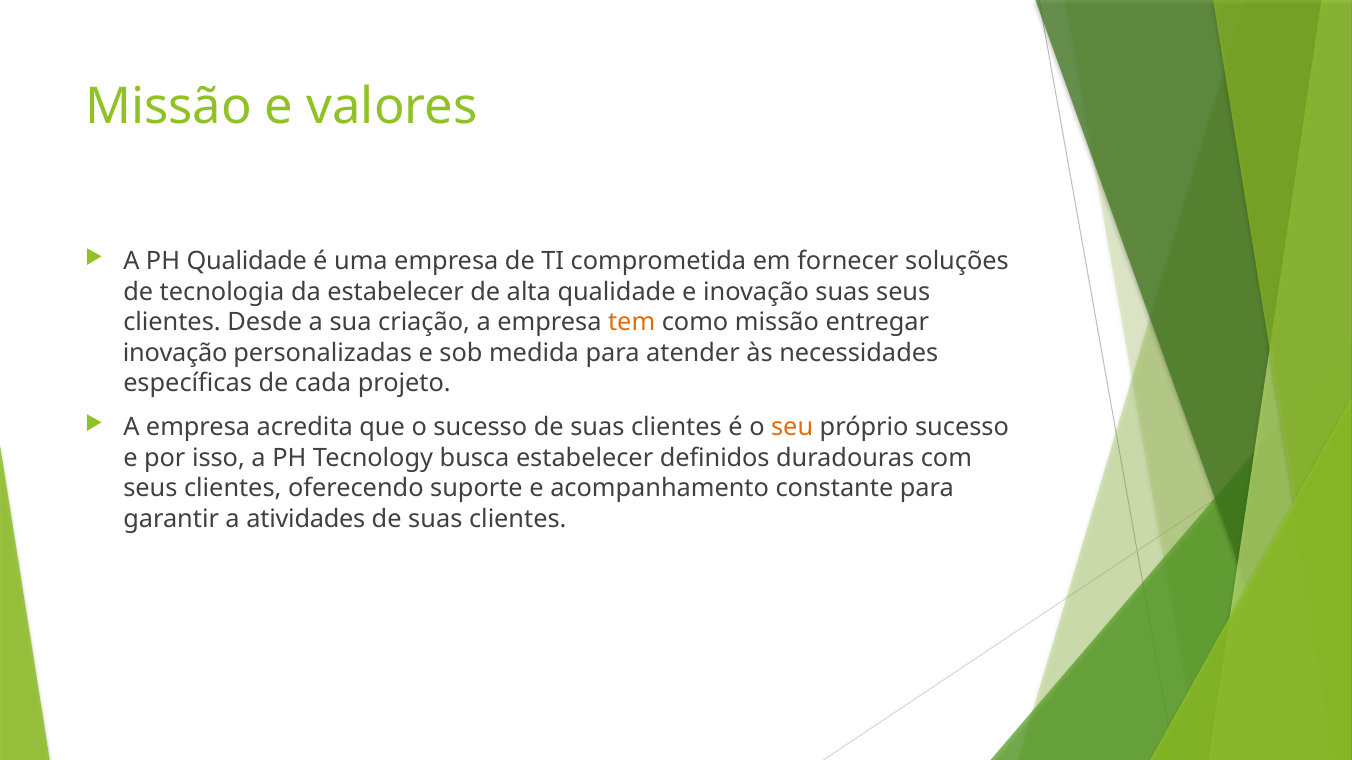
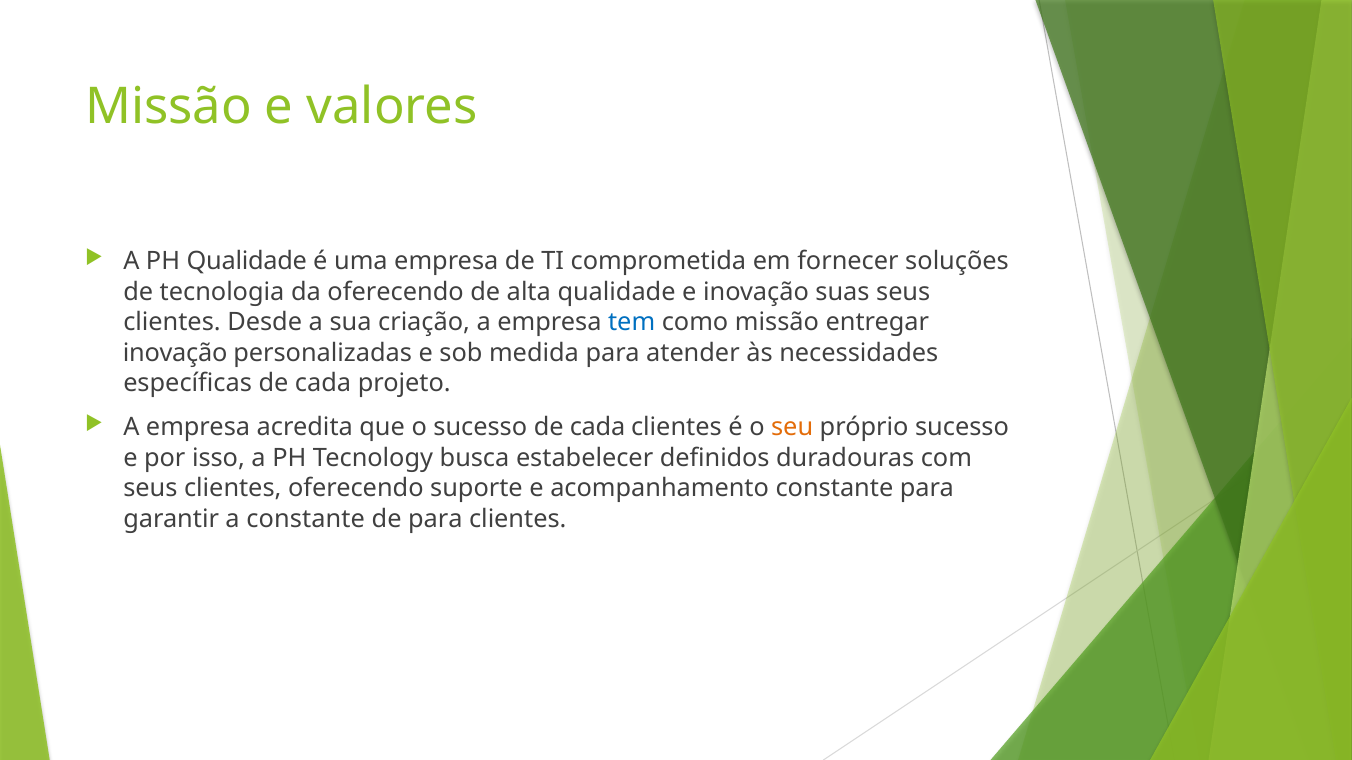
da estabelecer: estabelecer -> oferecendo
tem colour: orange -> blue
sucesso de suas: suas -> cada
a atividades: atividades -> constante
suas at (435, 519): suas -> para
